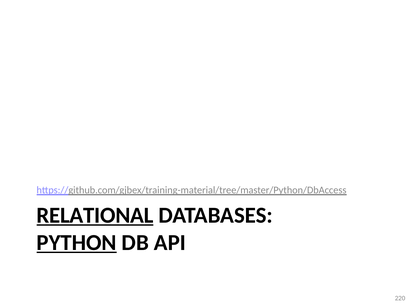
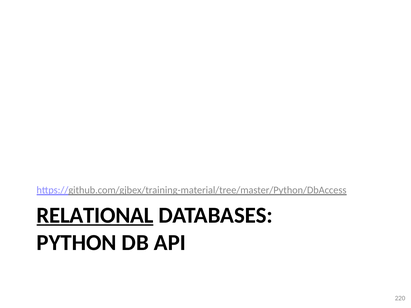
PYTHON underline: present -> none
